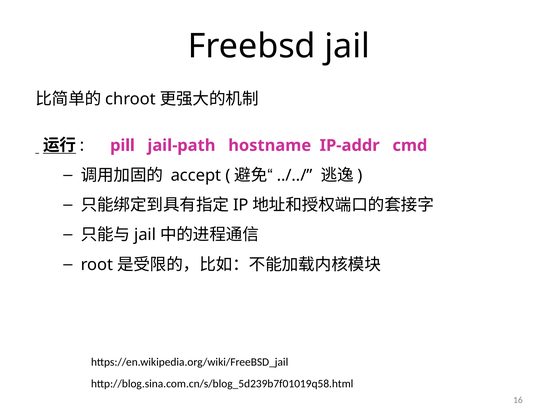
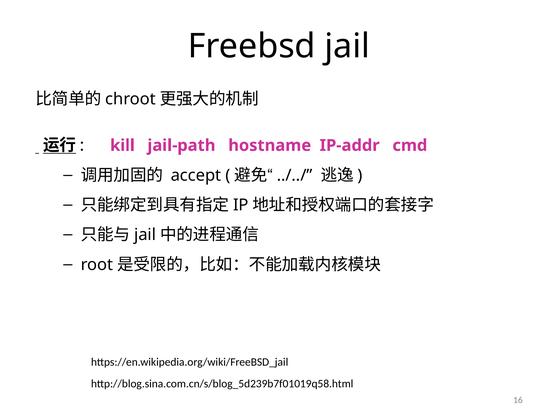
pill: pill -> kill
